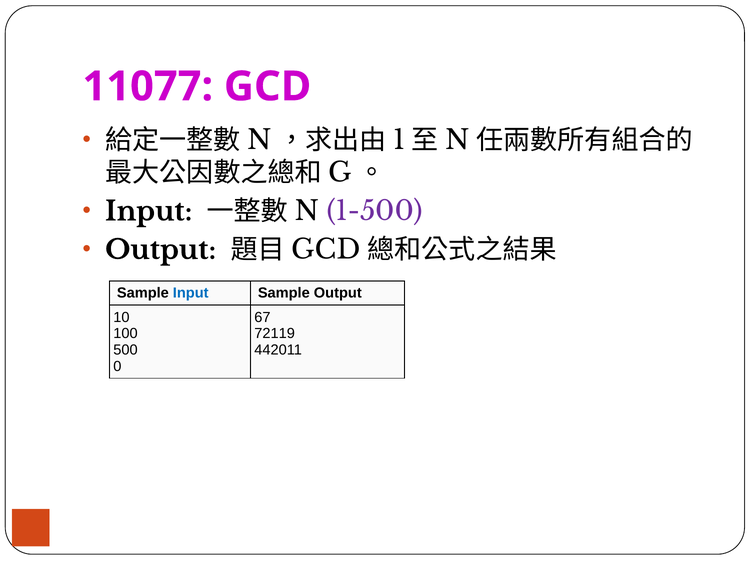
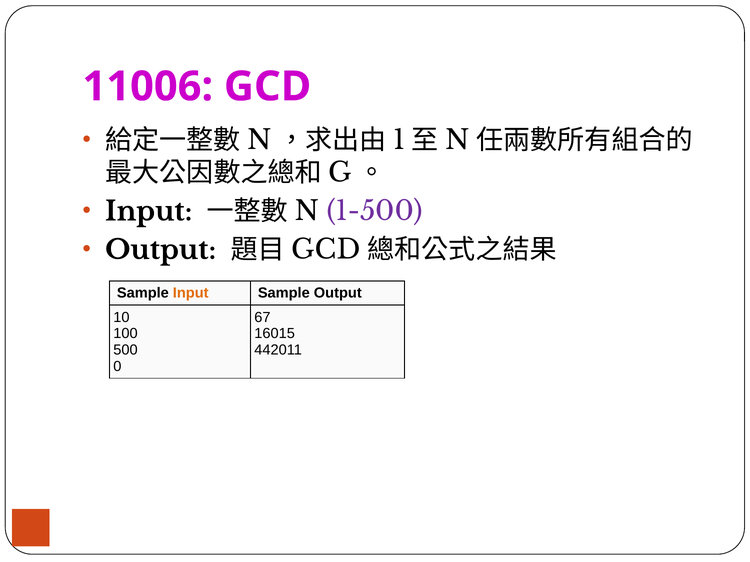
11077: 11077 -> 11006
Input at (191, 293) colour: blue -> orange
72119: 72119 -> 16015
